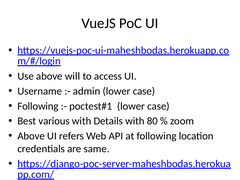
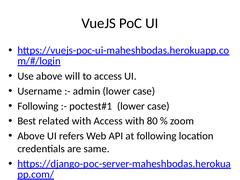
various: various -> related
with Details: Details -> Access
